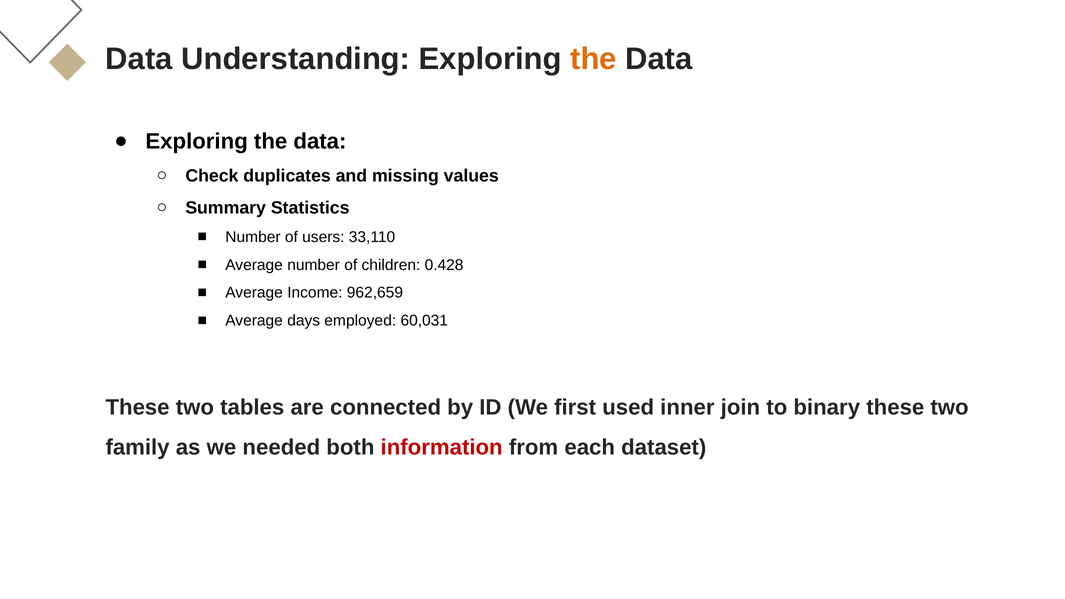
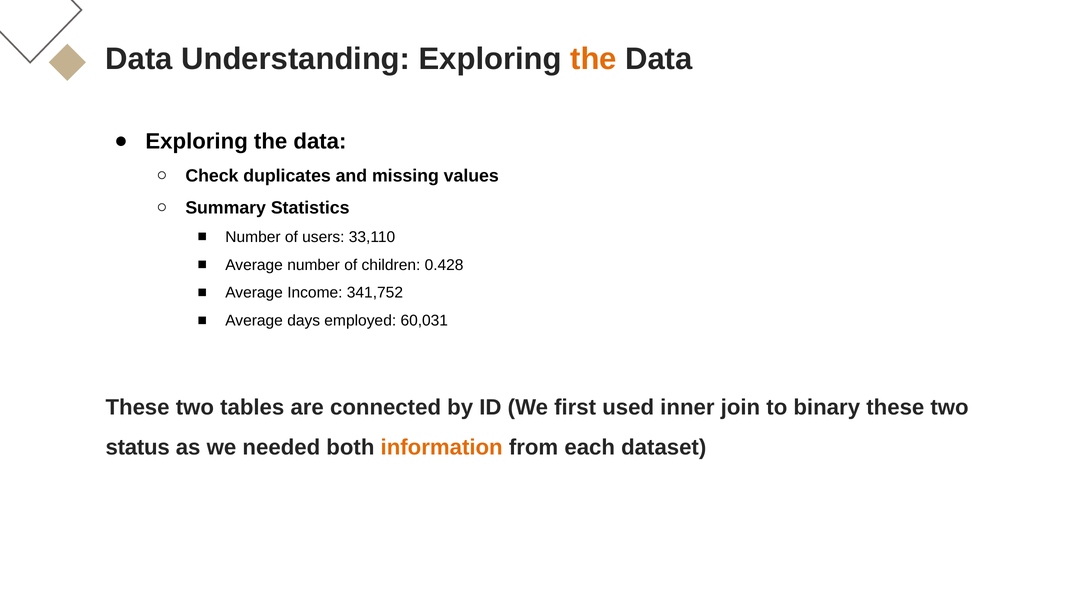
962,659: 962,659 -> 341,752
family: family -> status
information colour: red -> orange
